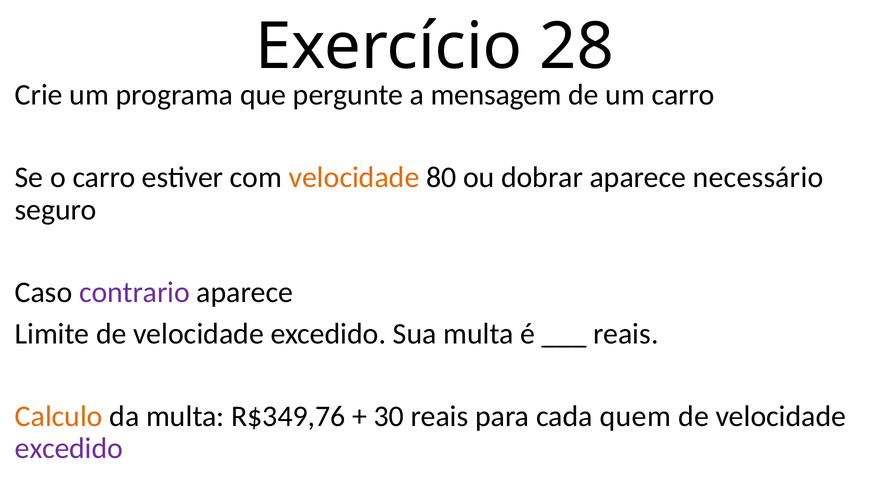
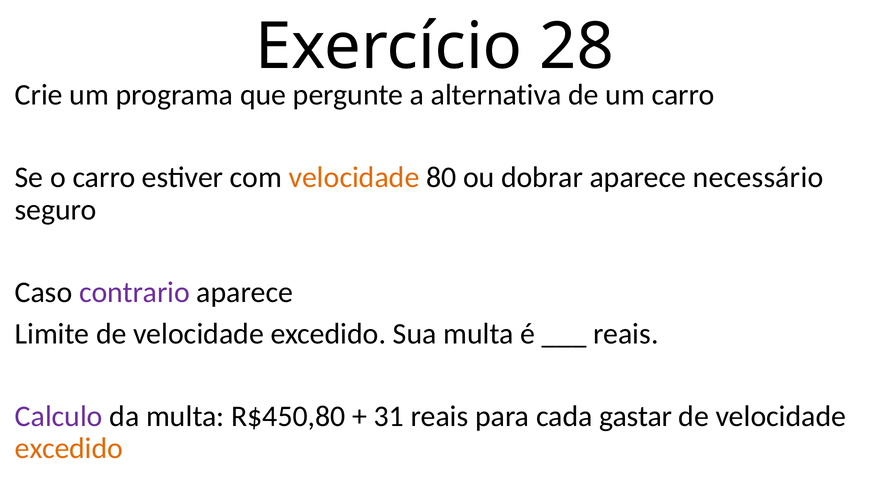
mensagem: mensagem -> alternativa
Calculo colour: orange -> purple
R$349,76: R$349,76 -> R$450,80
30: 30 -> 31
quem: quem -> gastar
excedido at (69, 448) colour: purple -> orange
